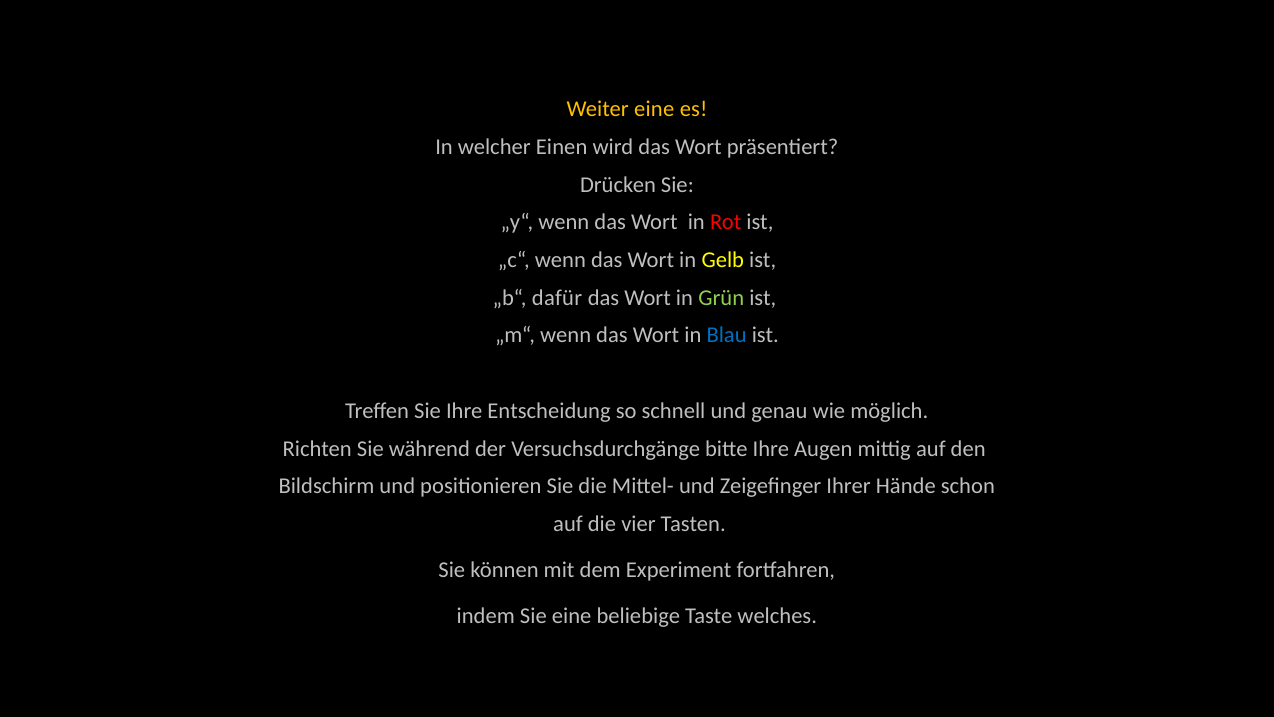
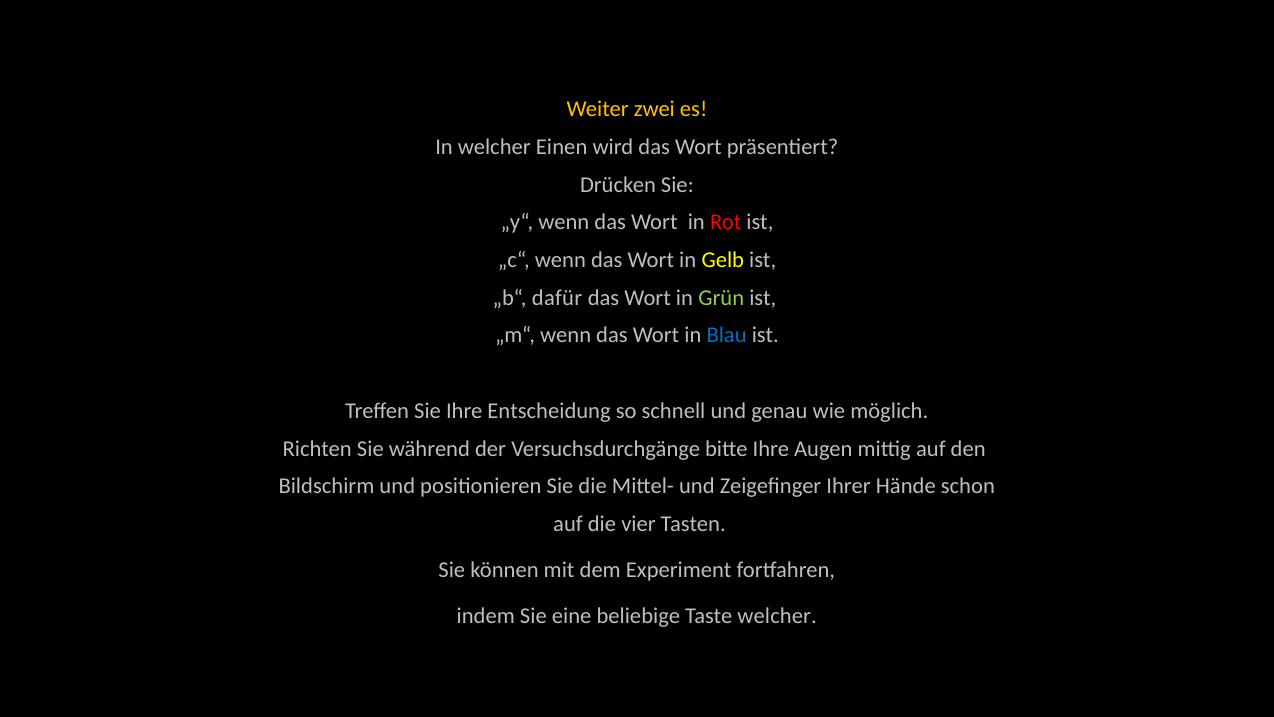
Weiter eine: eine -> zwei
Taste welches: welches -> welcher
